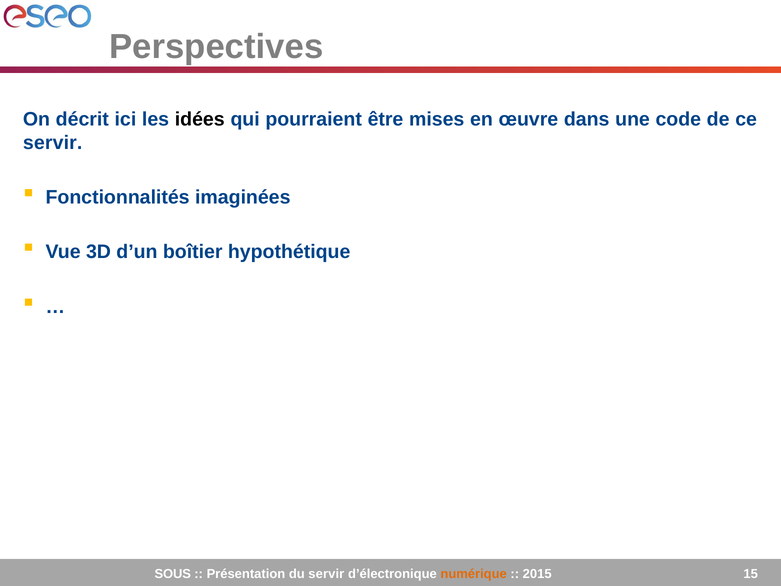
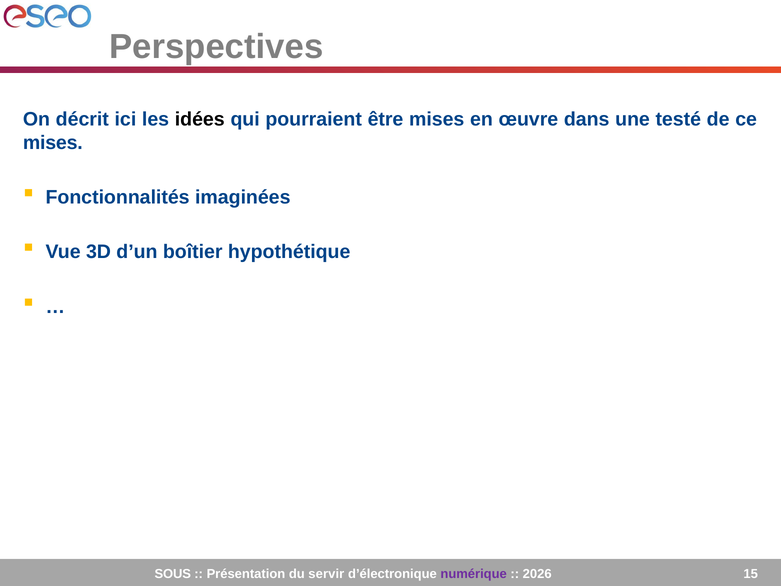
code: code -> testé
servir at (53, 143): servir -> mises
numérique colour: orange -> purple
2015: 2015 -> 2026
